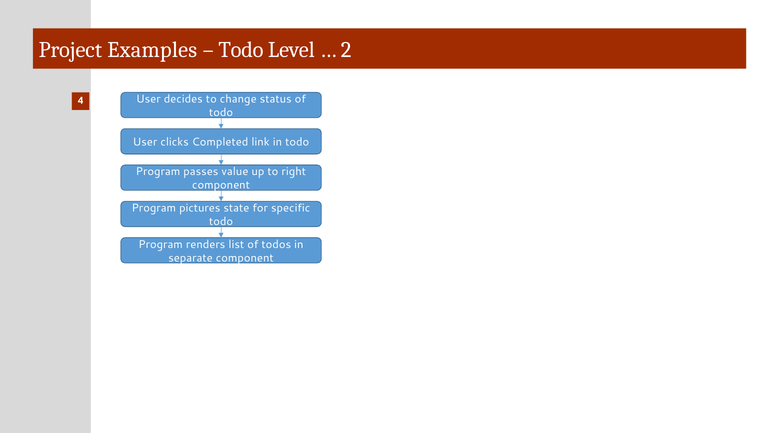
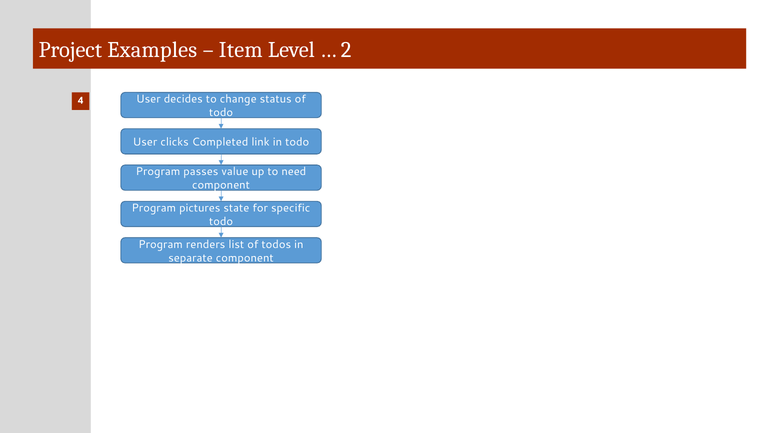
Todo at (241, 50): Todo -> Item
right: right -> need
